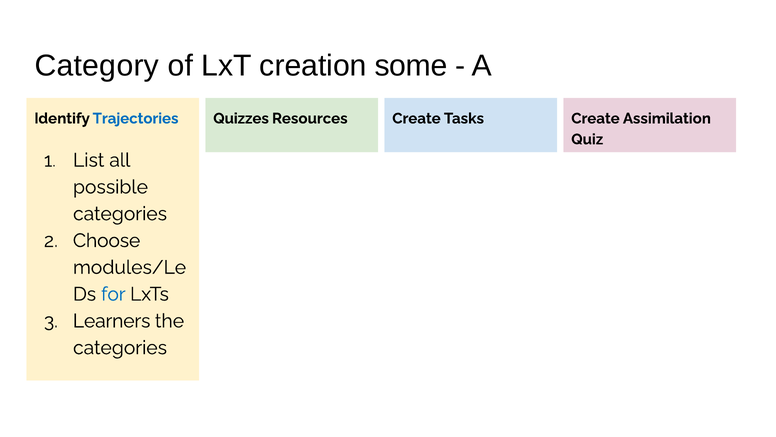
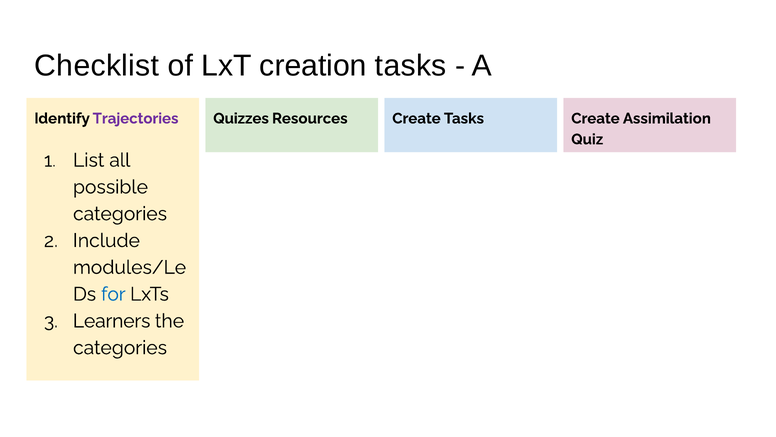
Category: Category -> Checklist
creation some: some -> tasks
Trajectories colour: blue -> purple
Choose: Choose -> Include
